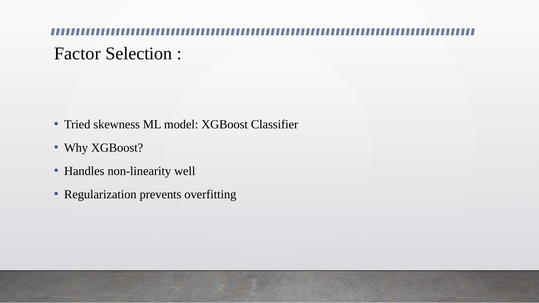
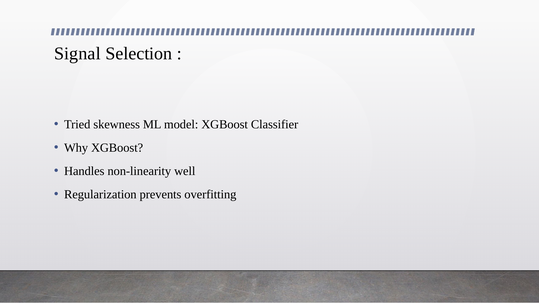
Factor: Factor -> Signal
